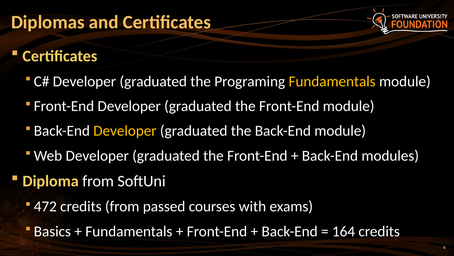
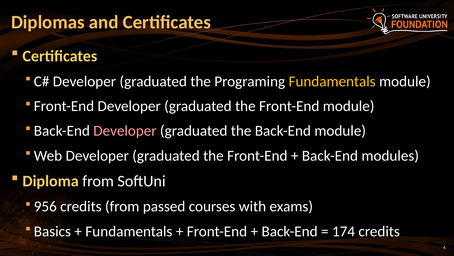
Developer at (125, 131) colour: yellow -> pink
472: 472 -> 956
164: 164 -> 174
